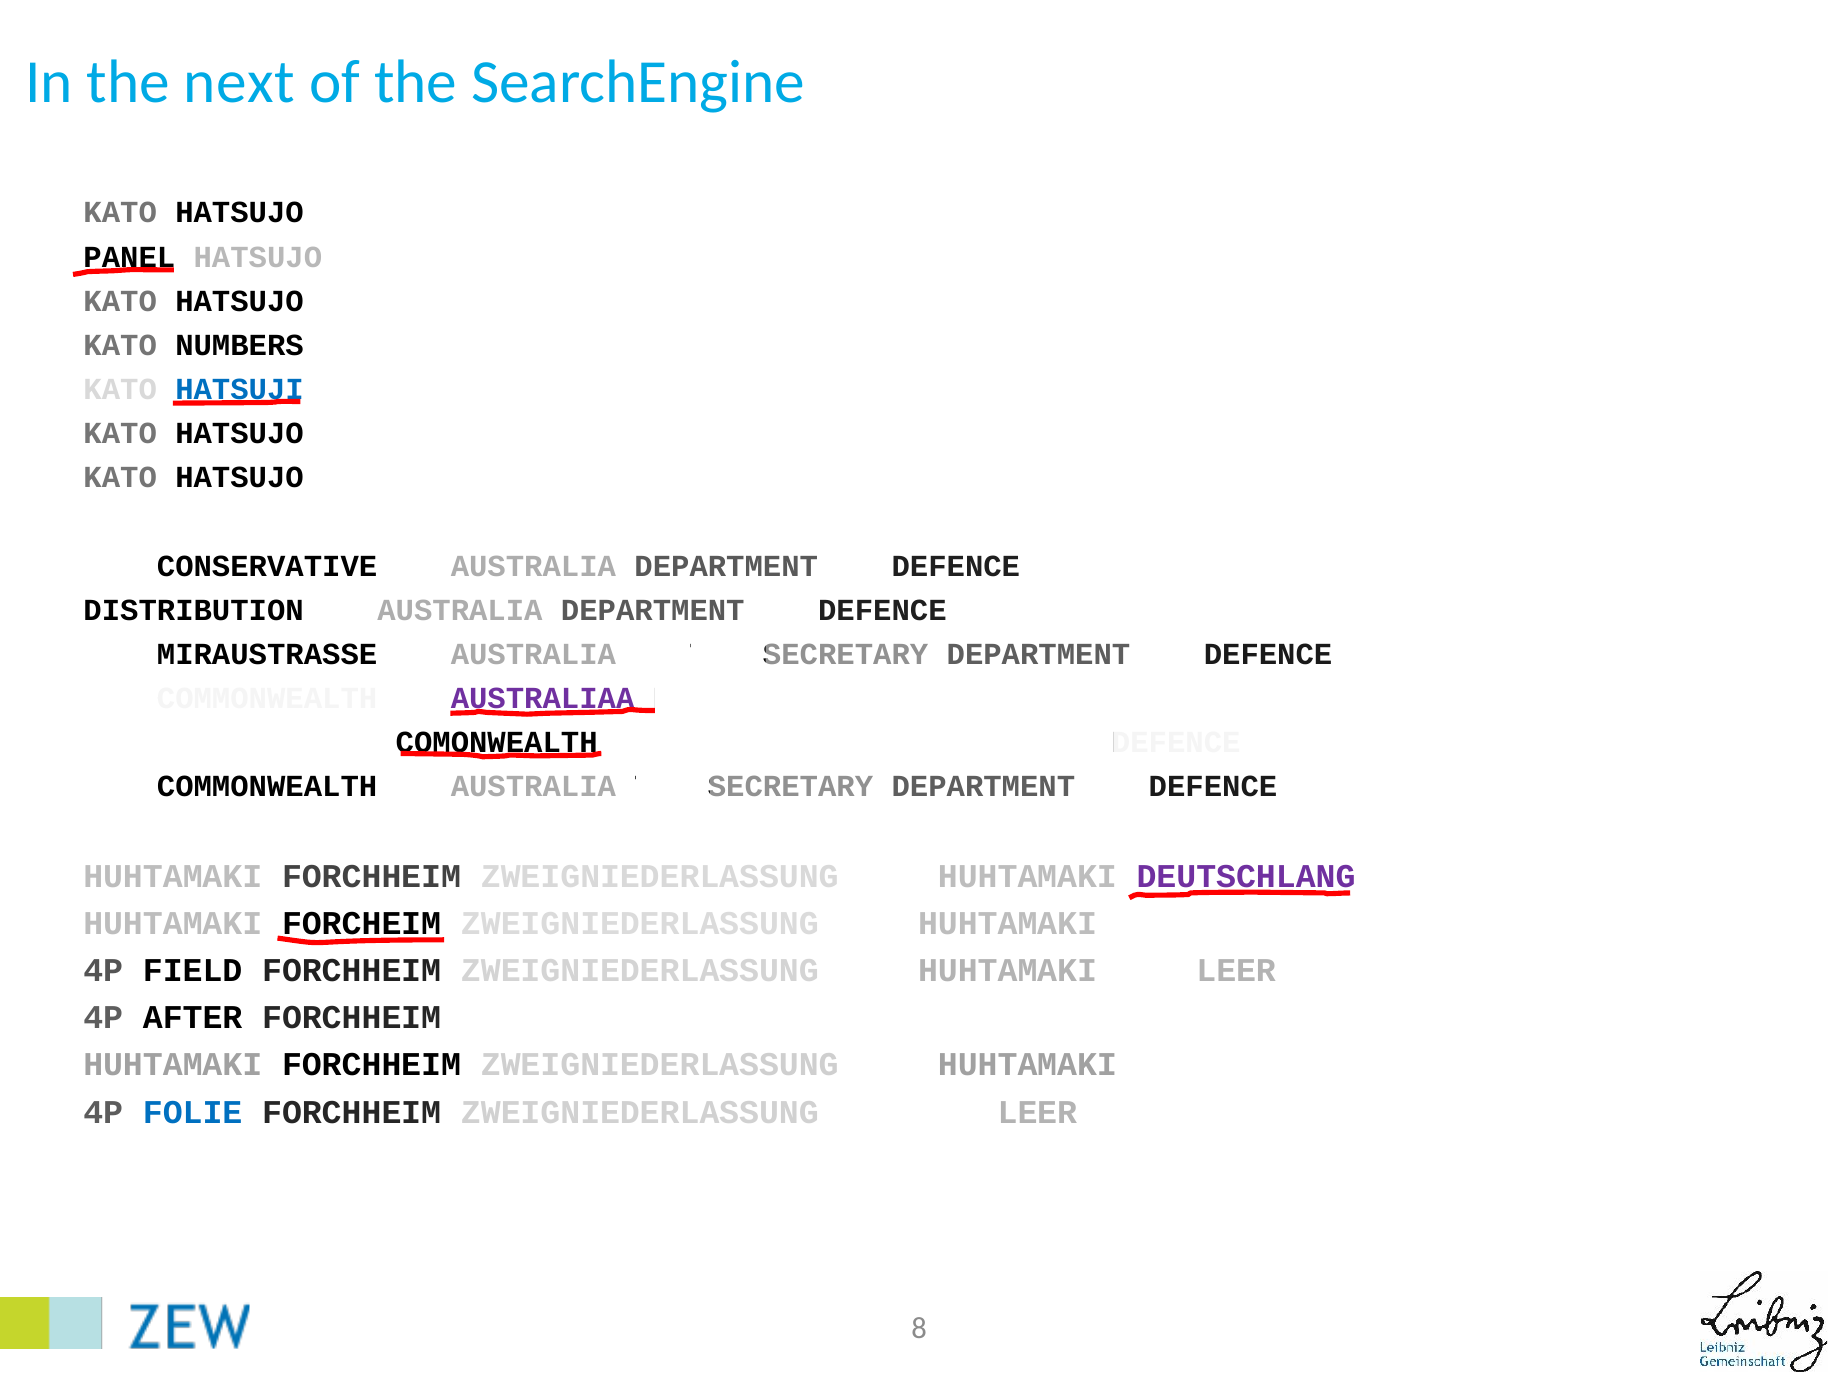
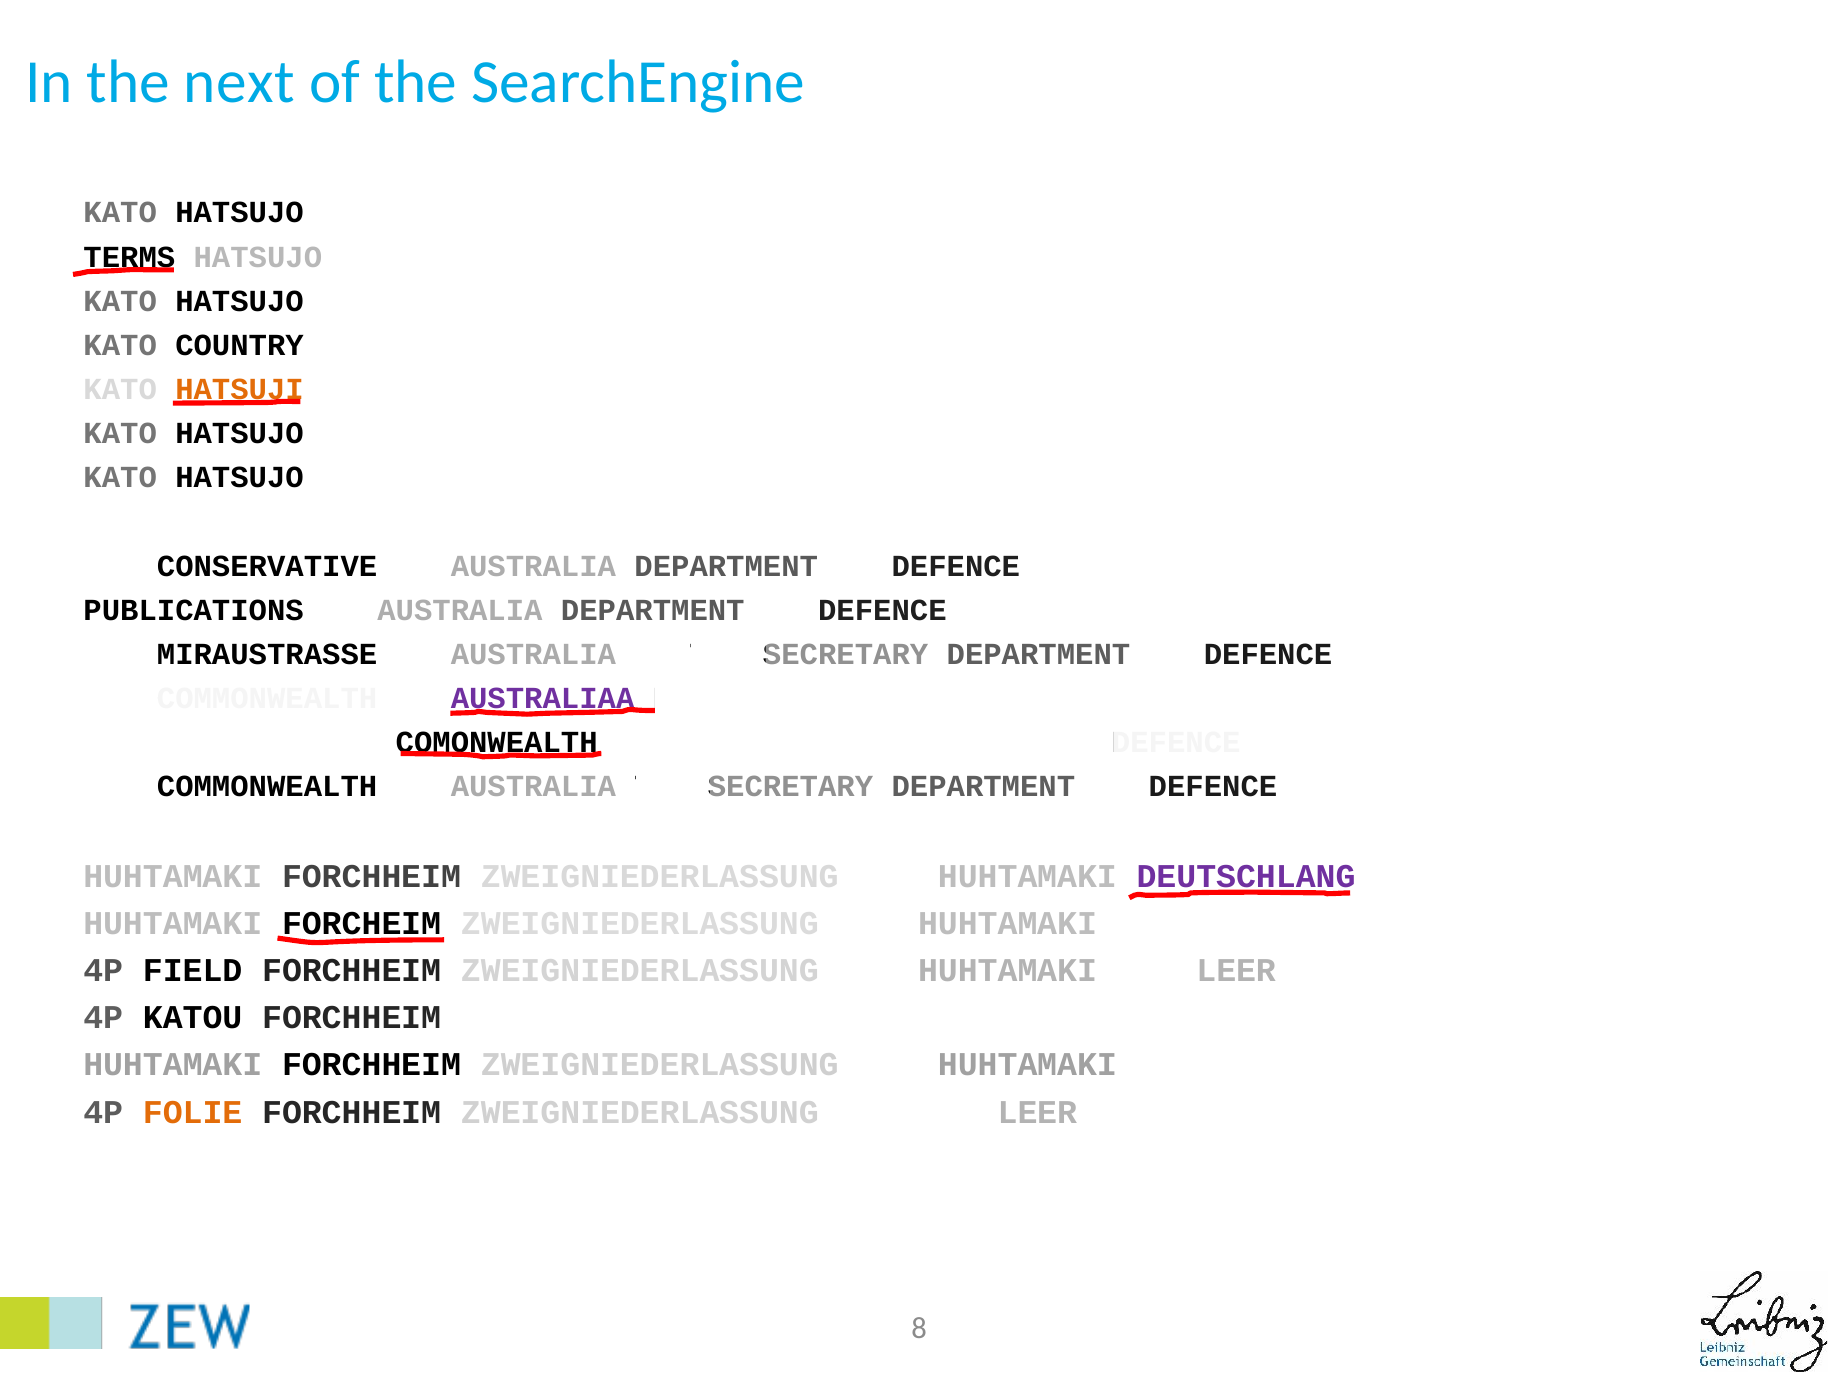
PANEL: PANEL -> TERMS
NUMBERS: NUMBERS -> COUNTRY
HATSUJI colour: blue -> orange
DISTRIBUTION: DISTRIBUTION -> PUBLICATIONS
AFTER: AFTER -> KATOU
FOLIE colour: blue -> orange
